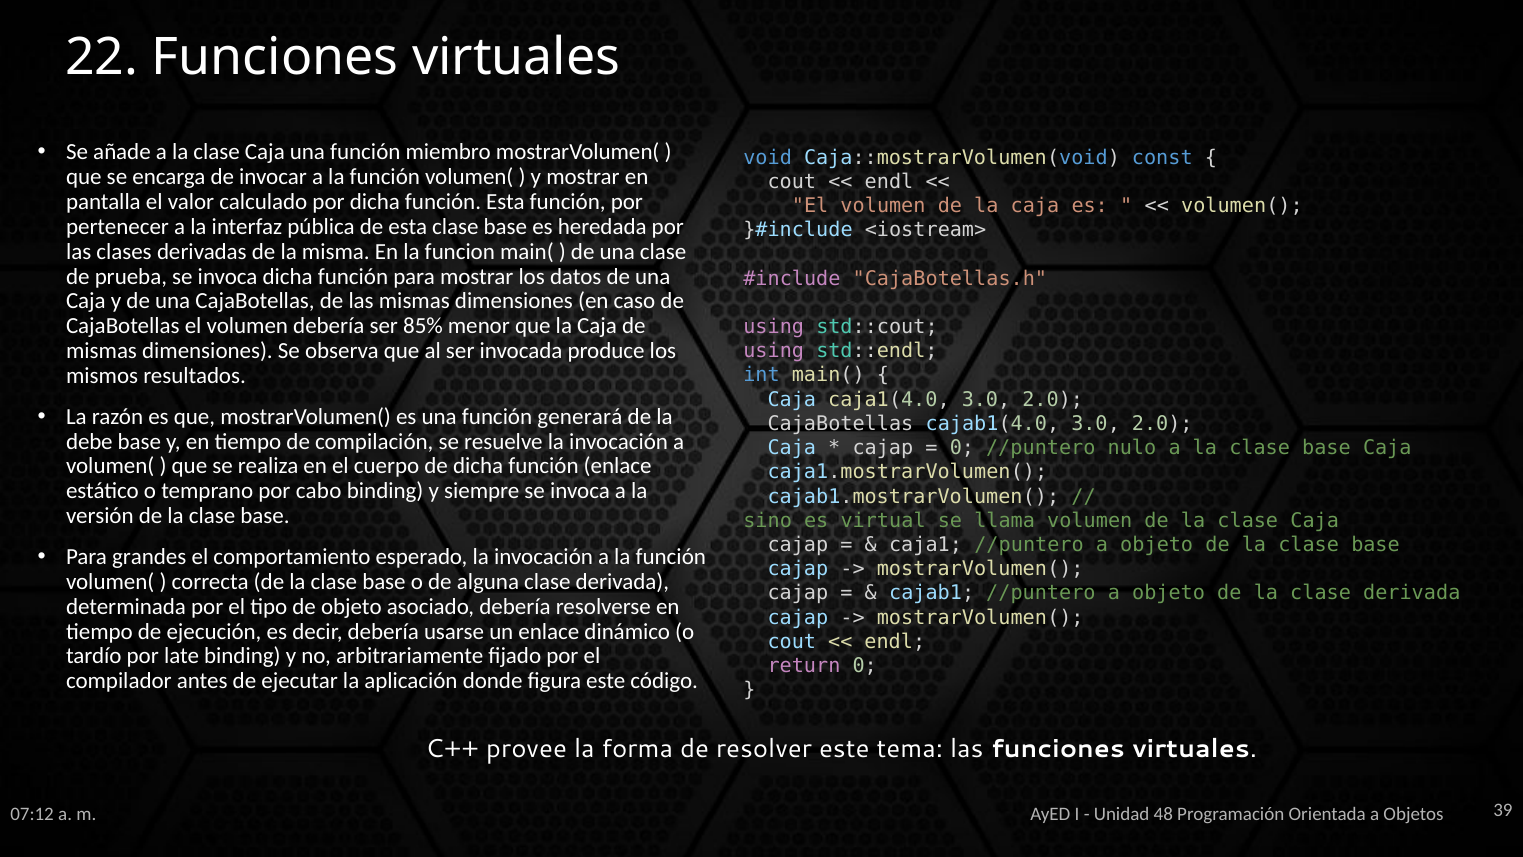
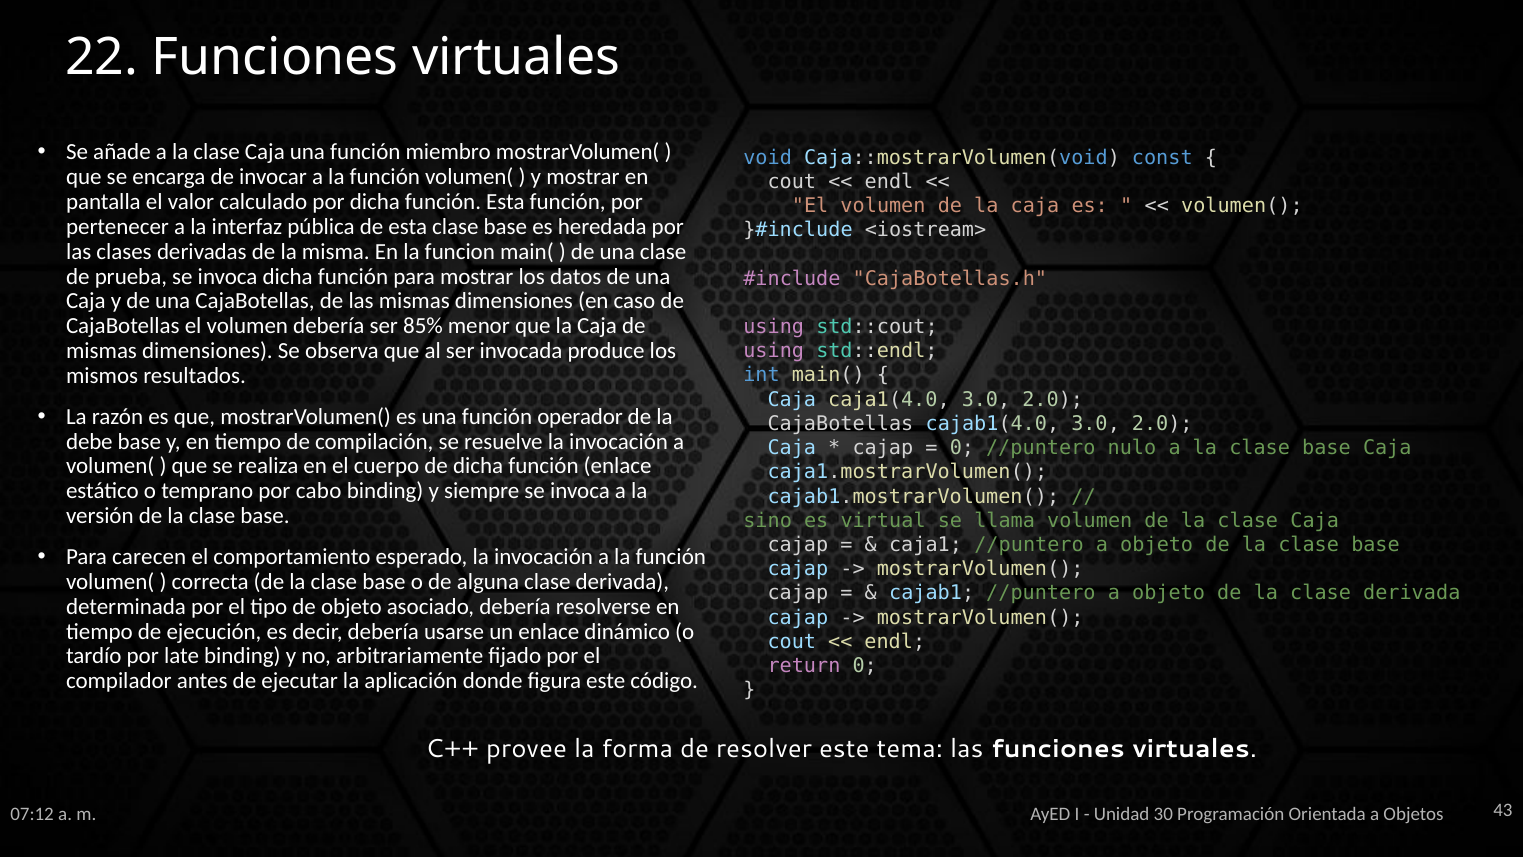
generará: generará -> operador
grandes: grandes -> carecen
48: 48 -> 30
39: 39 -> 43
